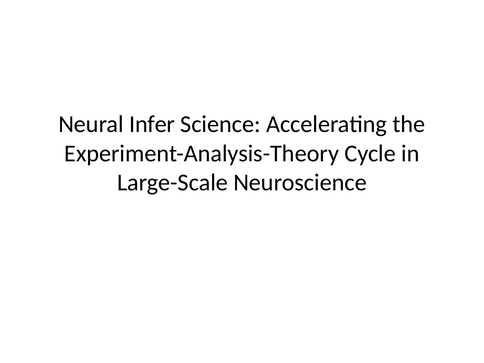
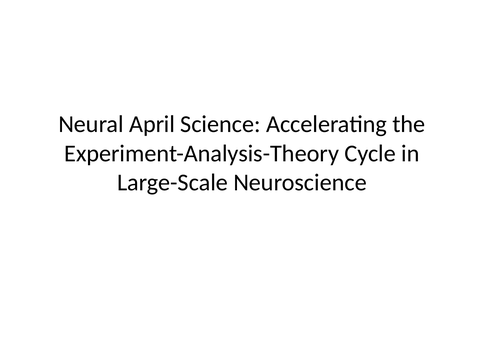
Infer: Infer -> April
